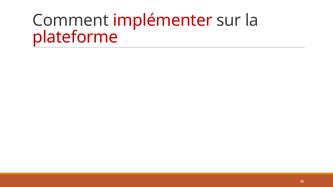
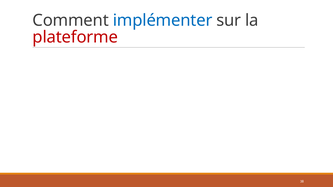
implémenter colour: red -> blue
